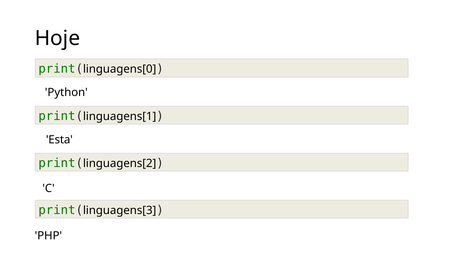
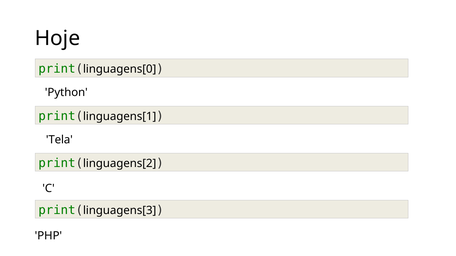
Esta: Esta -> Tela
